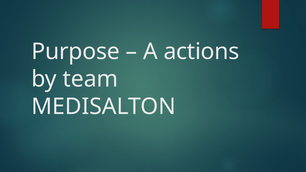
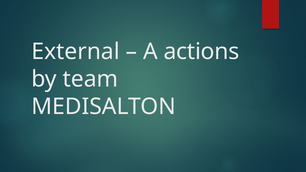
Purpose: Purpose -> External
